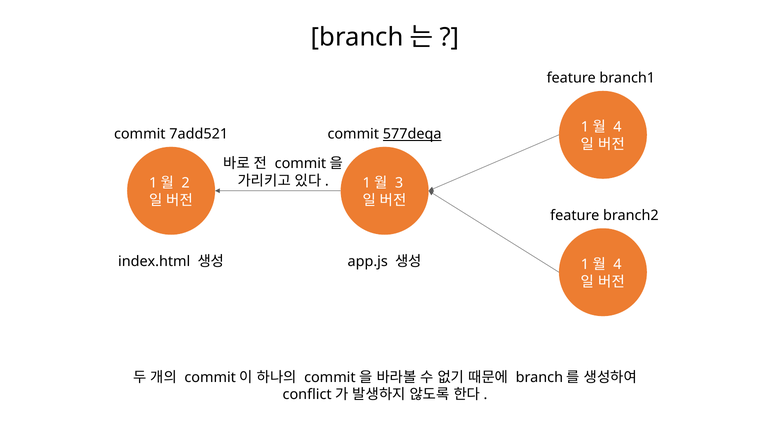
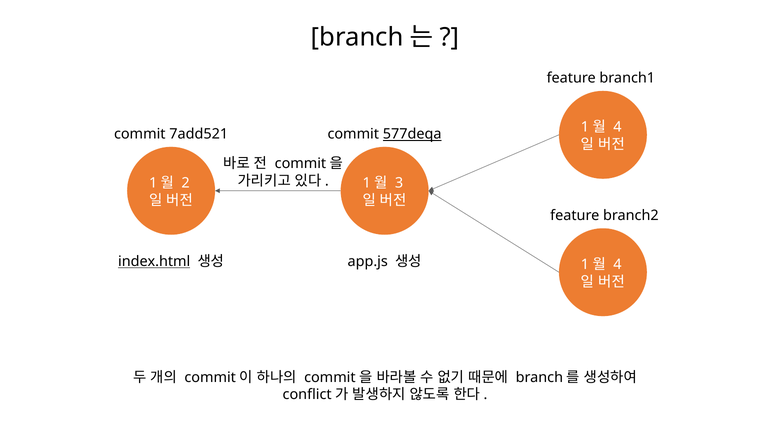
index.html underline: none -> present
